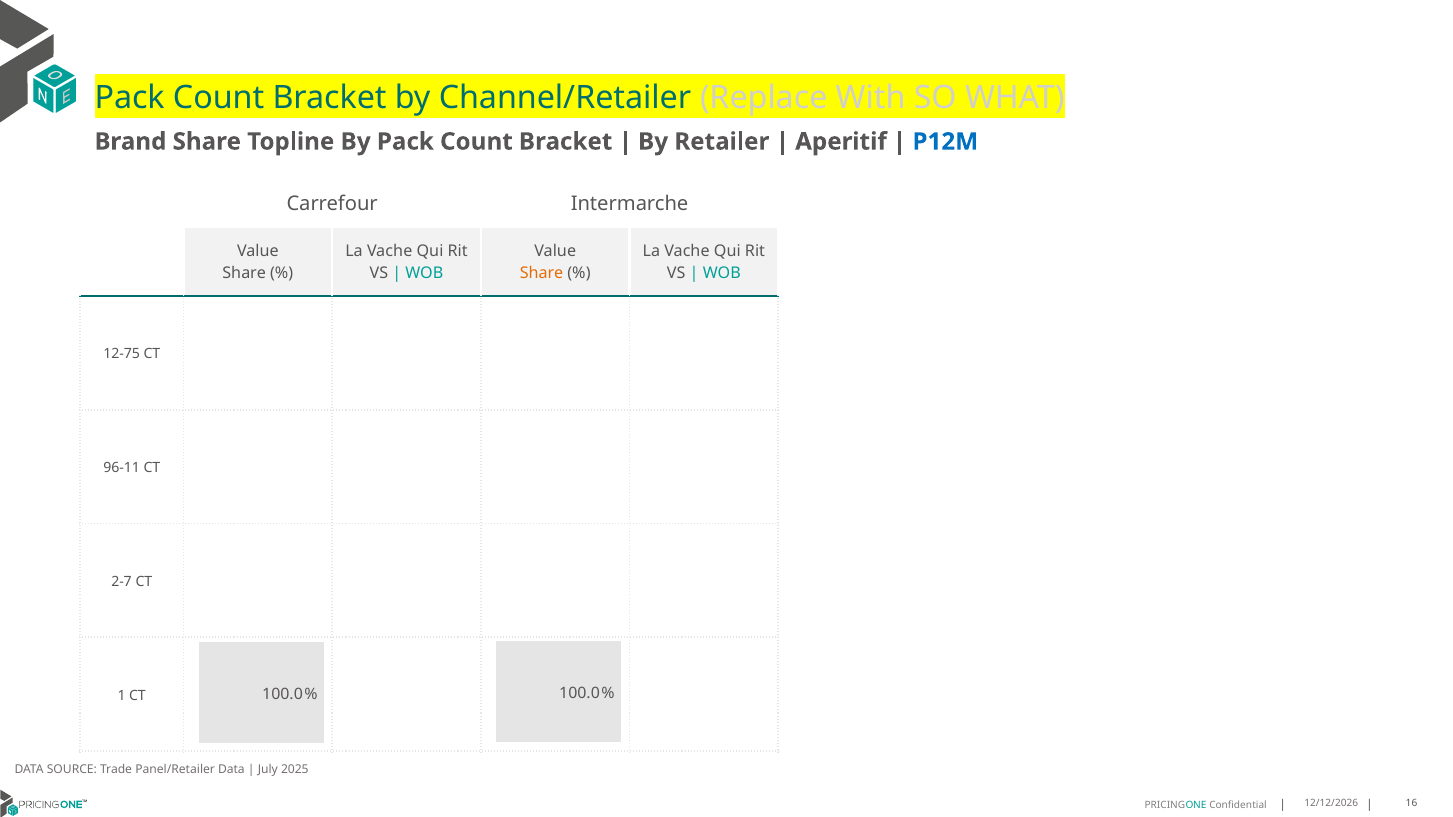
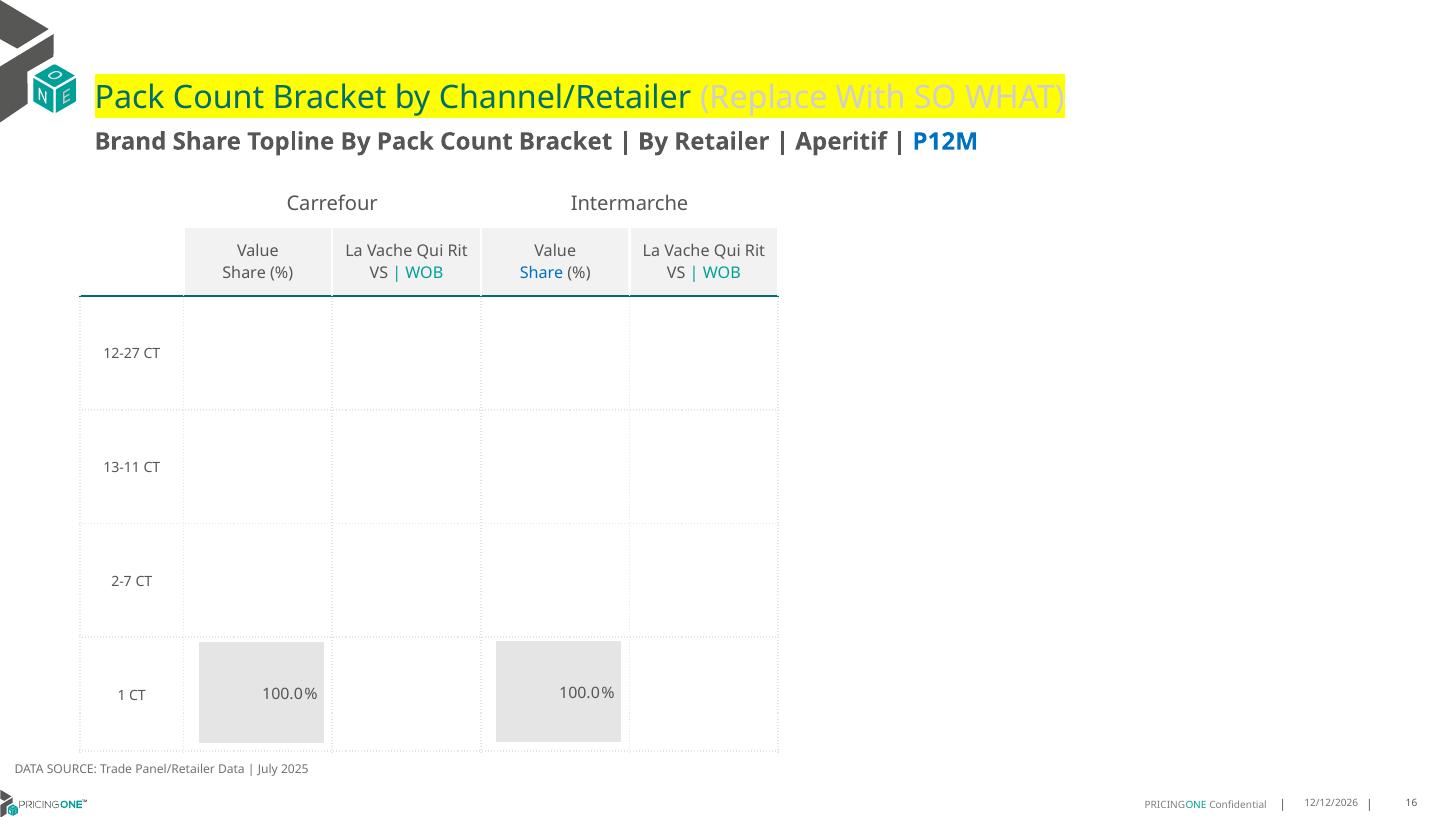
Share at (542, 274) colour: orange -> blue
12-75: 12-75 -> 12-27
96-11: 96-11 -> 13-11
